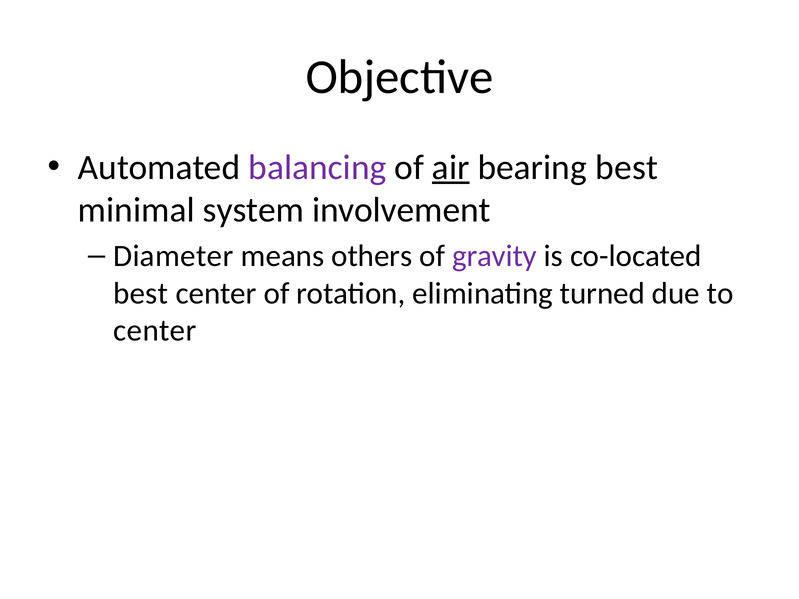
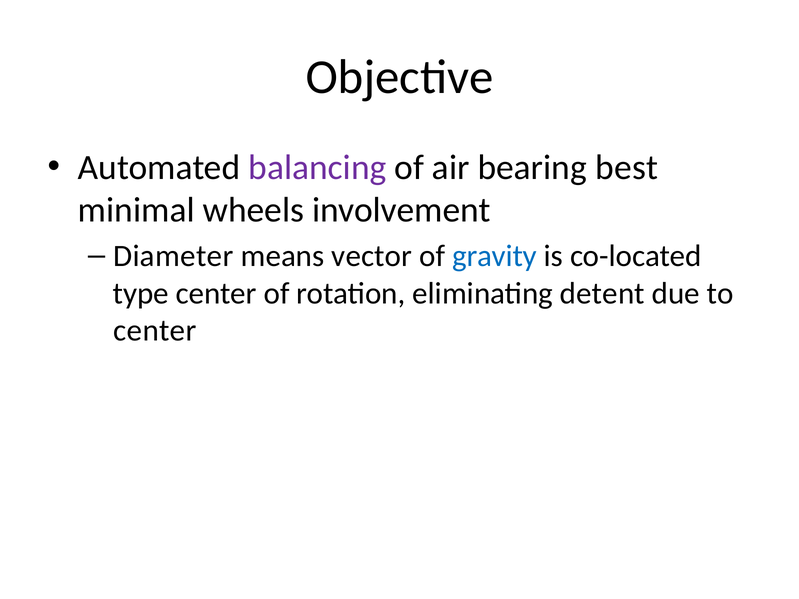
air underline: present -> none
system: system -> wheels
others: others -> vector
gravity colour: purple -> blue
best at (141, 293): best -> type
turned: turned -> detent
